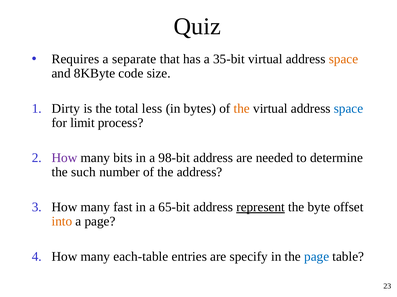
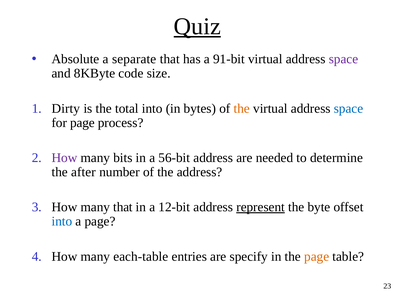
Quiz underline: none -> present
Requires: Requires -> Absolute
35-bit: 35-bit -> 91-bit
space at (343, 59) colour: orange -> purple
total less: less -> into
for limit: limit -> page
98-bit: 98-bit -> 56-bit
such: such -> after
many fast: fast -> that
65-bit: 65-bit -> 12-bit
into at (62, 222) colour: orange -> blue
page at (317, 257) colour: blue -> orange
